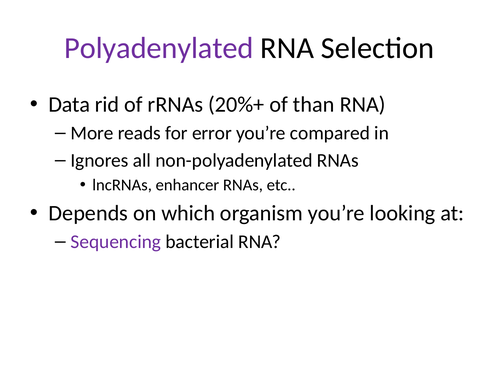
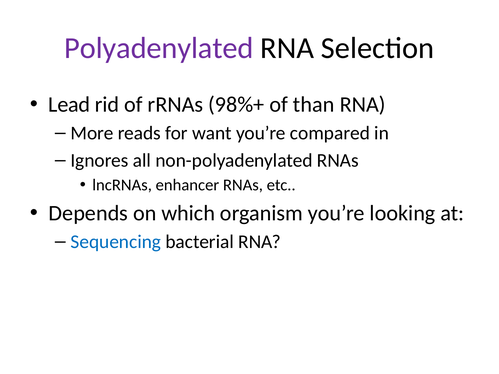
Data: Data -> Lead
20%+: 20%+ -> 98%+
error: error -> want
Sequencing colour: purple -> blue
